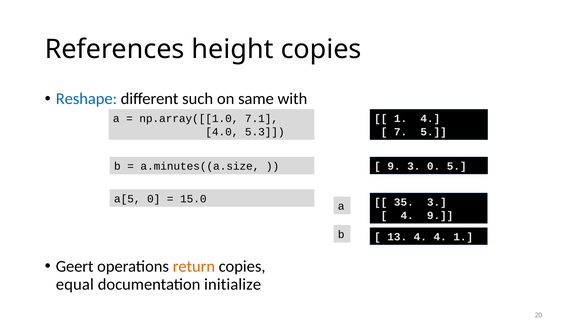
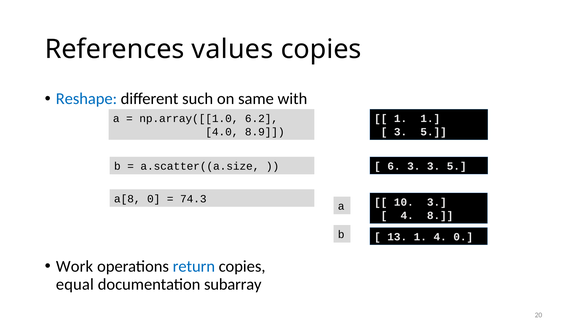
height: height -> values
7.1: 7.1 -> 6.2
1 4: 4 -> 1
5.3: 5.3 -> 8.9
7 at (401, 132): 7 -> 3
a.minutes((a.size: a.minutes((a.size -> a.scatter((a.size
9 at (394, 166): 9 -> 6
3 0: 0 -> 3
a[5: a[5 -> a[8
15.0: 15.0 -> 74.3
35: 35 -> 10
4 9: 9 -> 8
13 4: 4 -> 1
4 1: 1 -> 0
Geert: Geert -> Work
return colour: orange -> blue
initialize: initialize -> subarray
